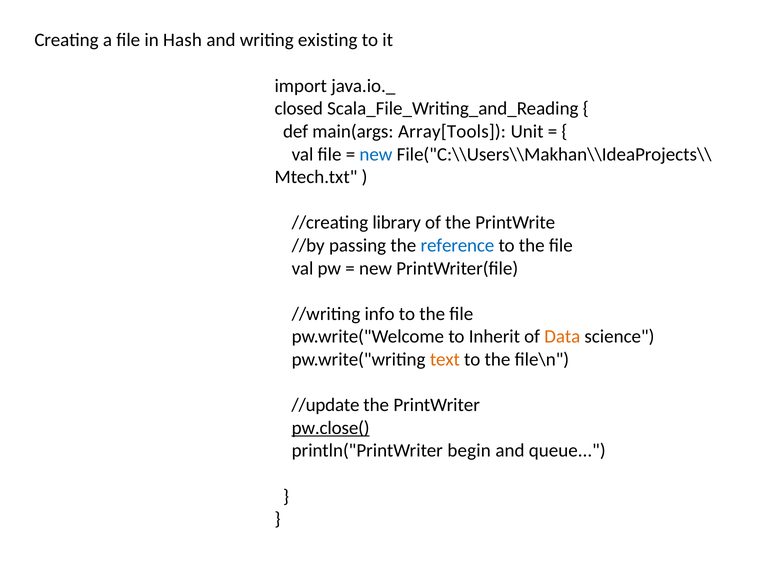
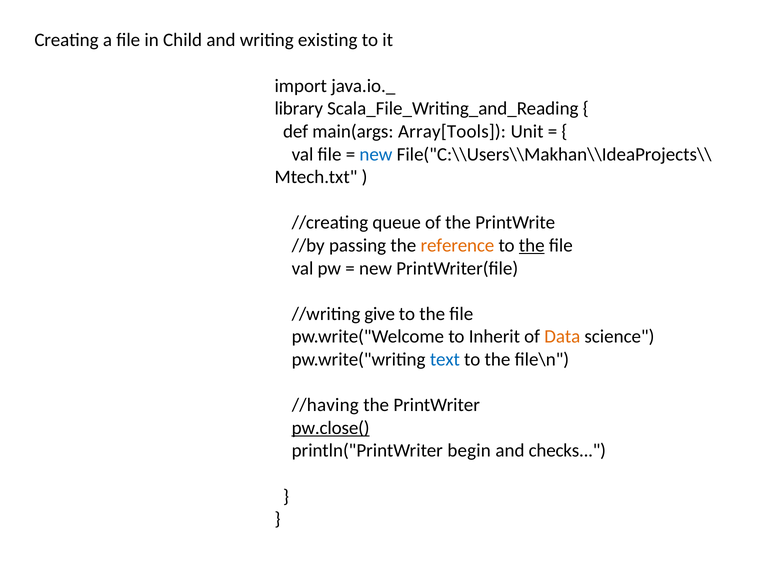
Hash: Hash -> Child
closed: closed -> library
library: library -> queue
reference colour: blue -> orange
the at (532, 245) underline: none -> present
info: info -> give
text colour: orange -> blue
//update: //update -> //having
queue: queue -> checks
